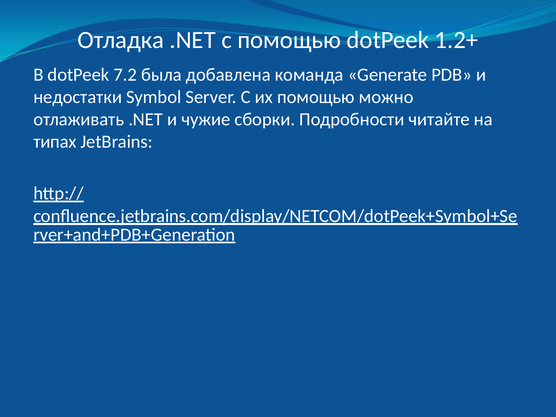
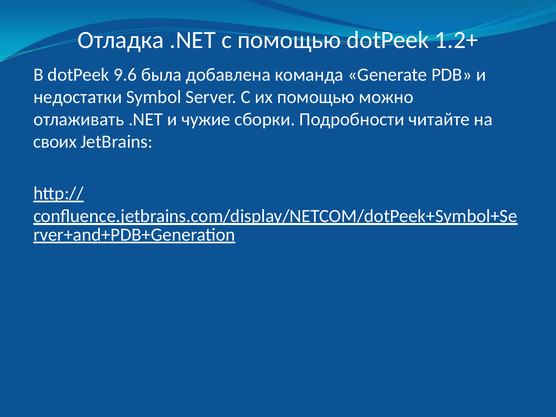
7.2: 7.2 -> 9.6
типах: типах -> своих
